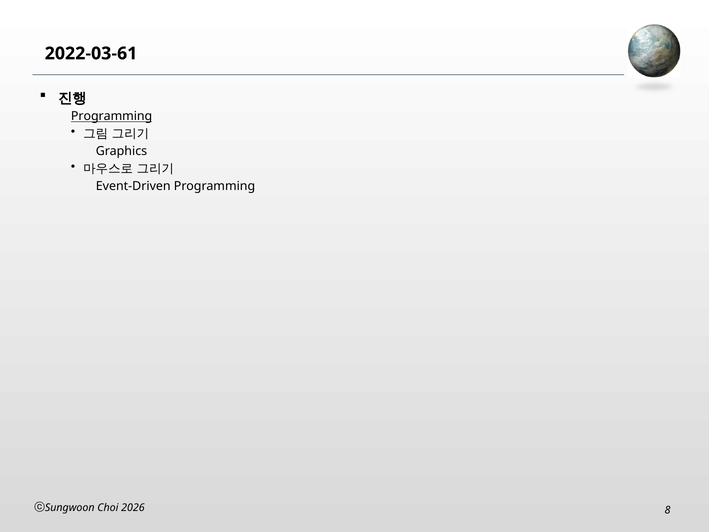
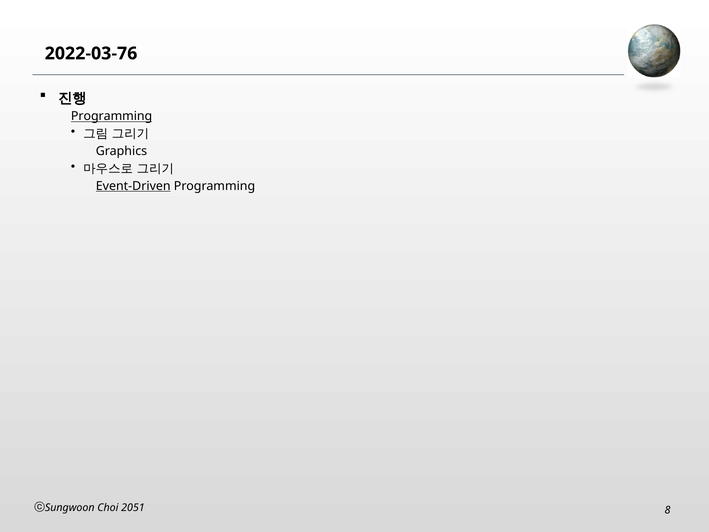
2022-03-61: 2022-03-61 -> 2022-03-76
Event-Driven underline: none -> present
2026: 2026 -> 2051
